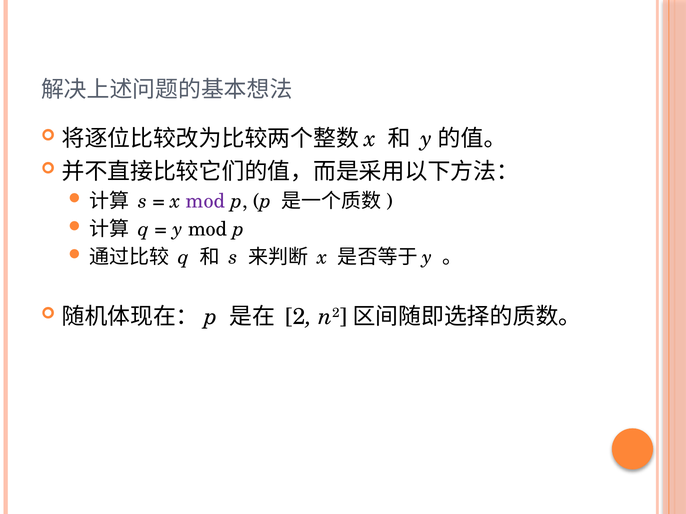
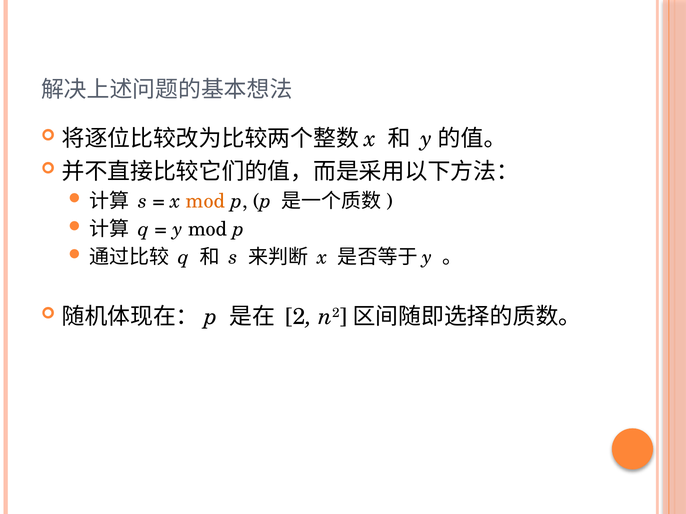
mod at (205, 201) colour: purple -> orange
